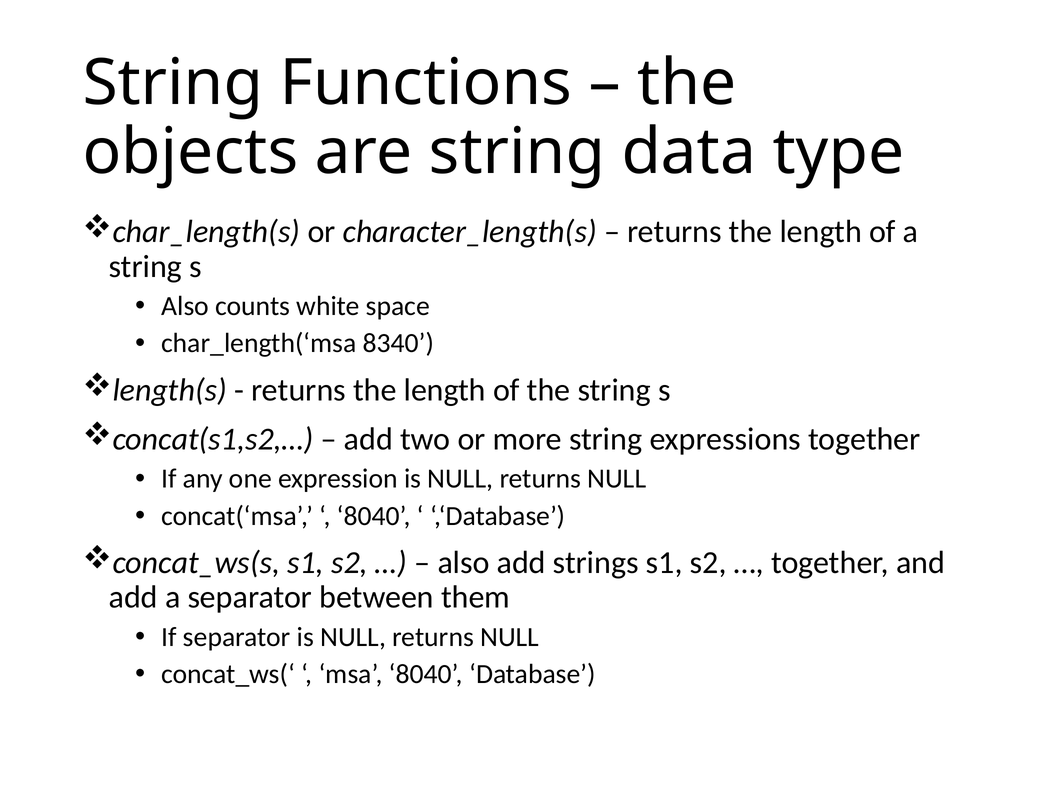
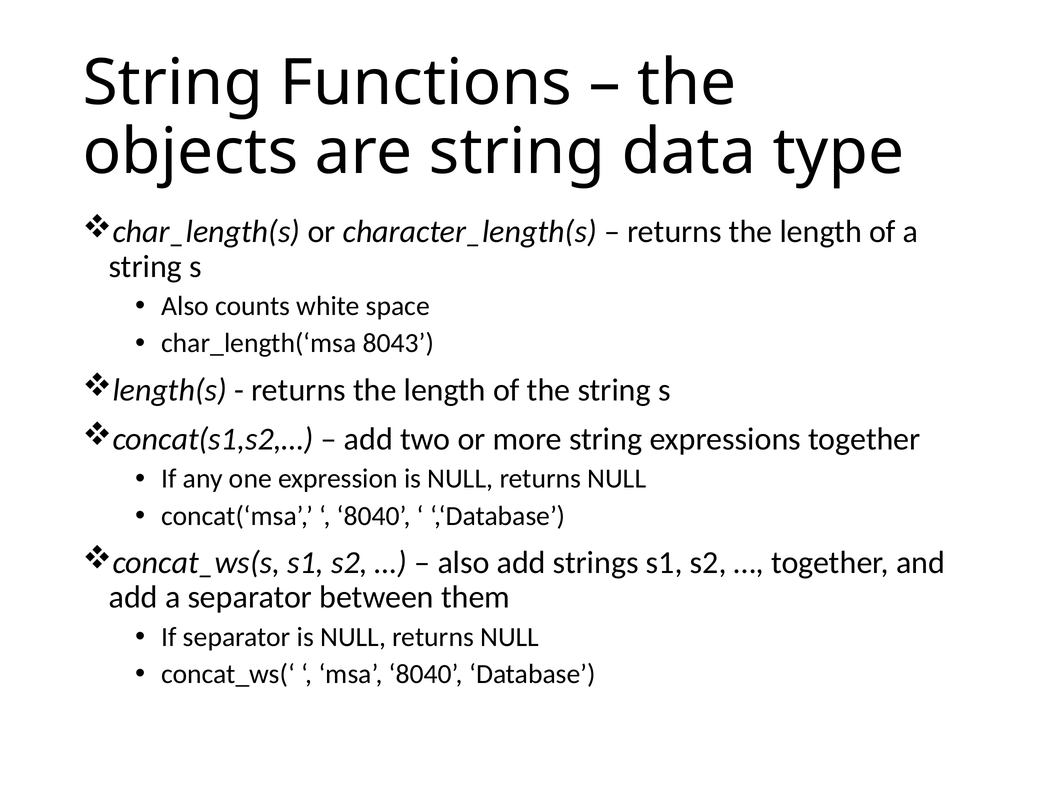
8340: 8340 -> 8043
